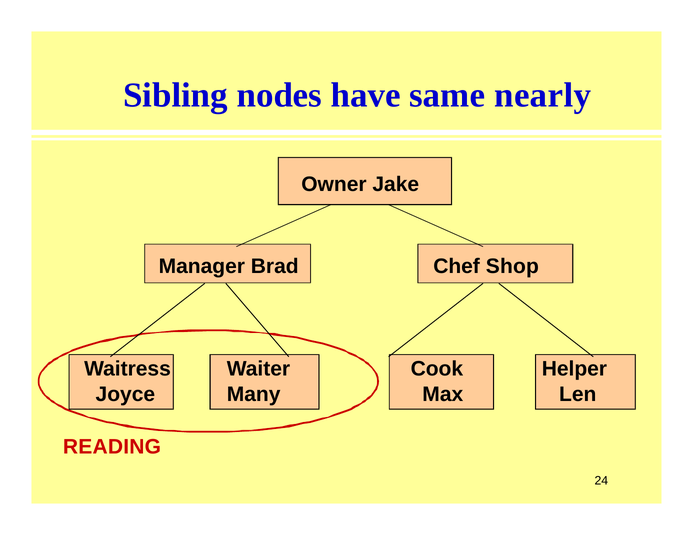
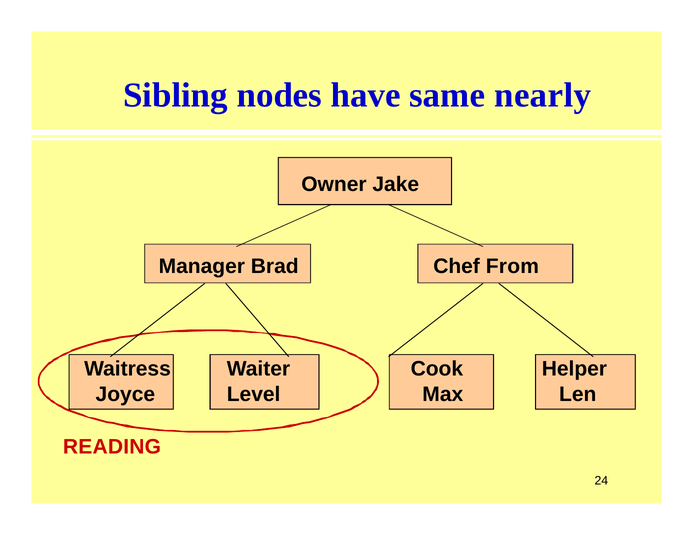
Shop: Shop -> From
Many: Many -> Level
